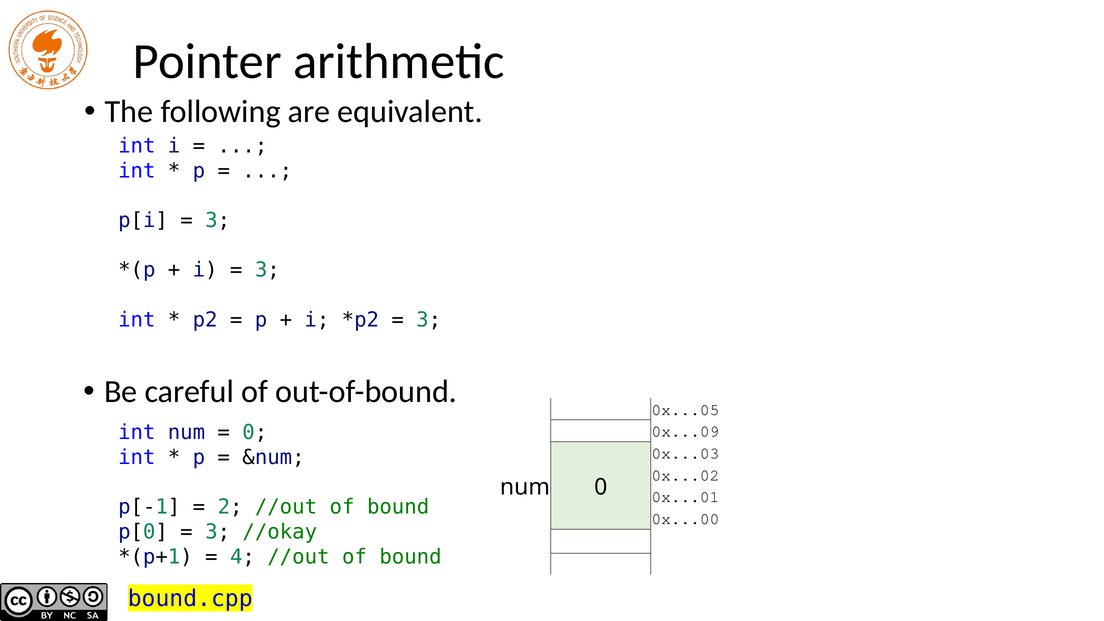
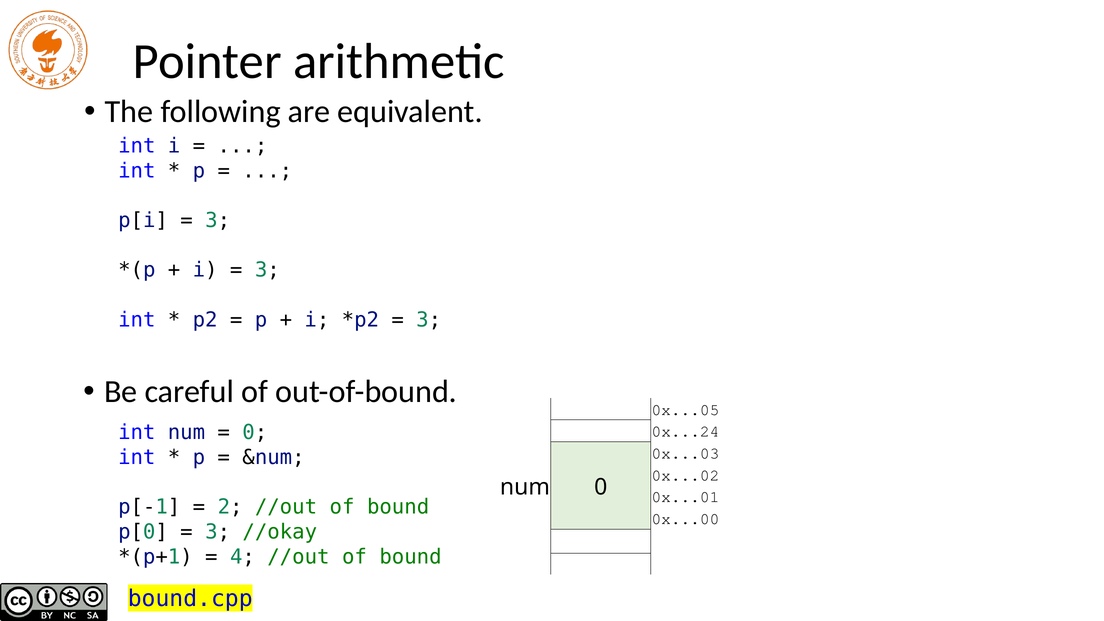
0x...09: 0x...09 -> 0x...24
